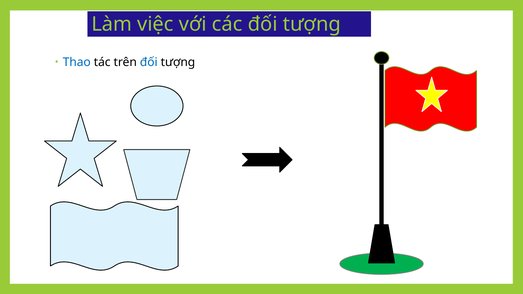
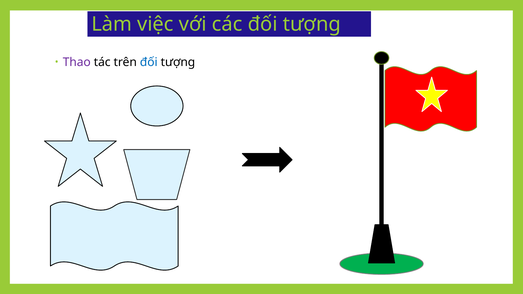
Thao colour: blue -> purple
